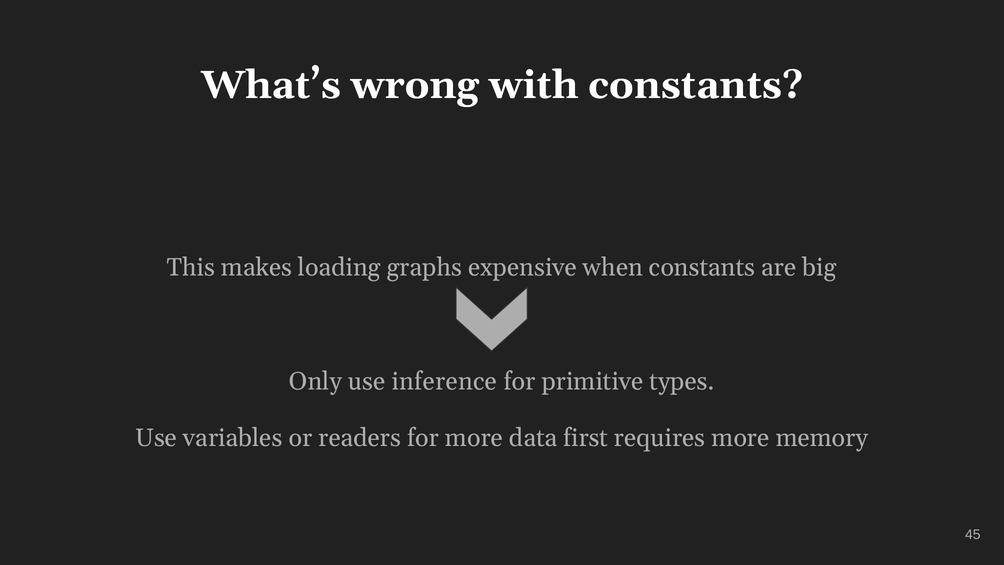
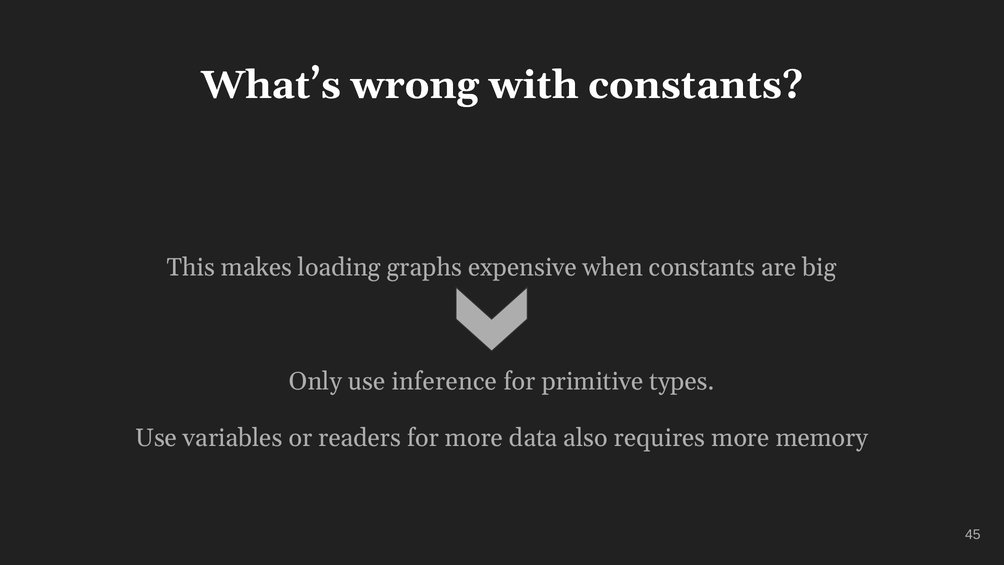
first: first -> also
